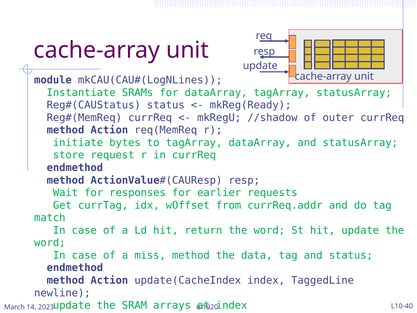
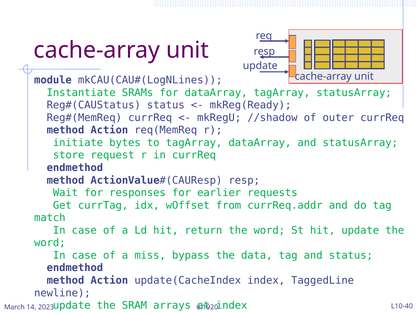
miss method: method -> bypass
